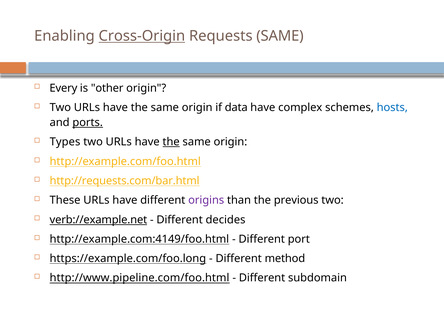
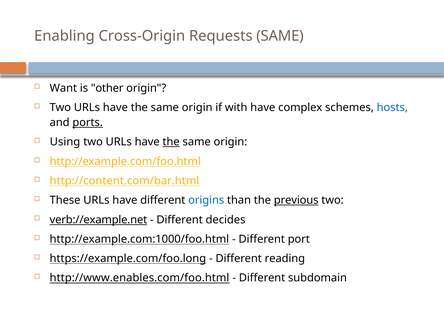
Cross-Origin underline: present -> none
Every: Every -> Want
data: data -> with
Types: Types -> Using
http://requests.com/bar.html: http://requests.com/bar.html -> http://content.com/bar.html
origins colour: purple -> blue
previous underline: none -> present
http://example.com:4149/foo.html: http://example.com:4149/foo.html -> http://example.com:1000/foo.html
method: method -> reading
http://www.pipeline.com/foo.html: http://www.pipeline.com/foo.html -> http://www.enables.com/foo.html
